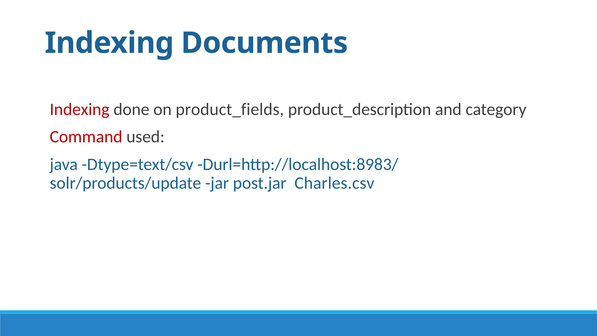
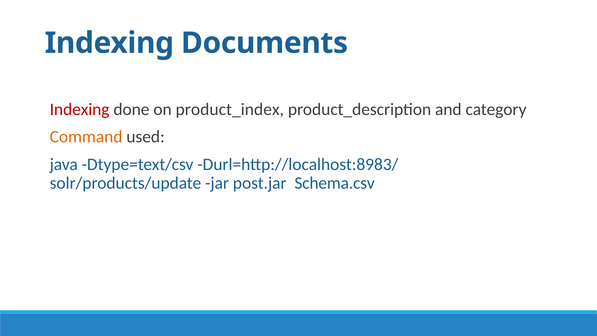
product_fields: product_fields -> product_index
Command colour: red -> orange
Charles.csv: Charles.csv -> Schema.csv
